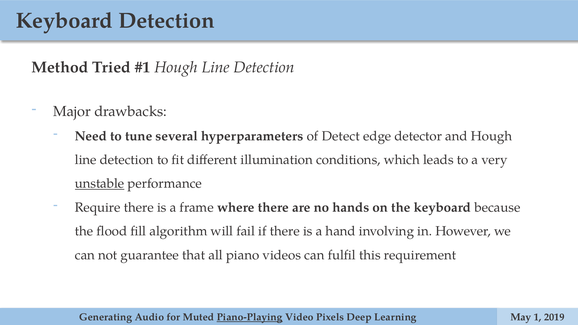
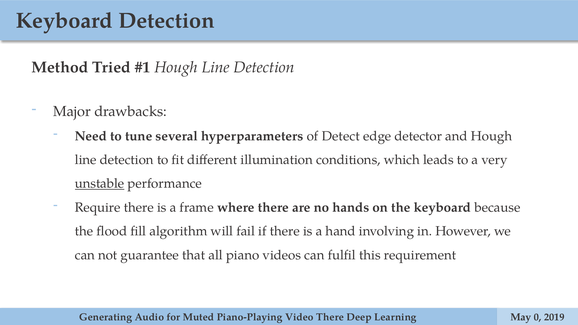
Piano-Playing underline: present -> none
Video Pixels: Pixels -> There
1: 1 -> 0
